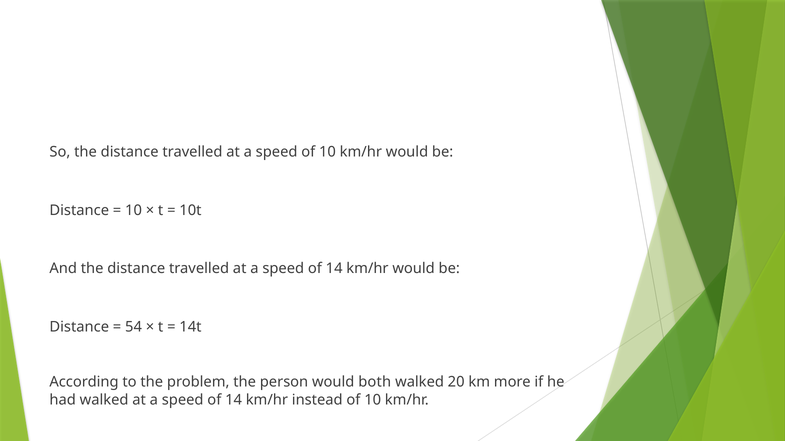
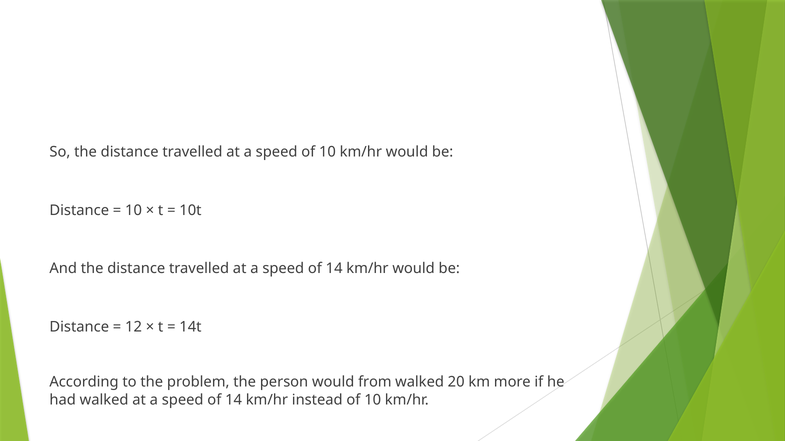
54: 54 -> 12
both: both -> from
